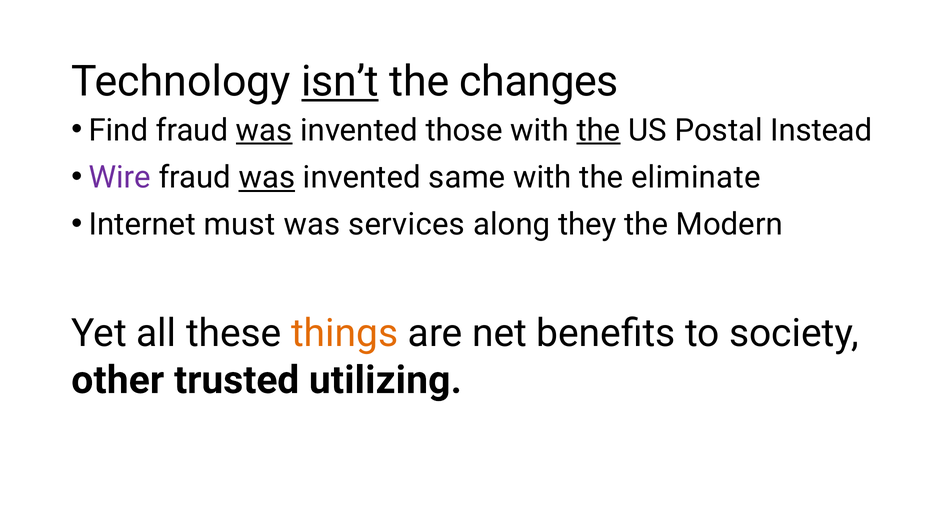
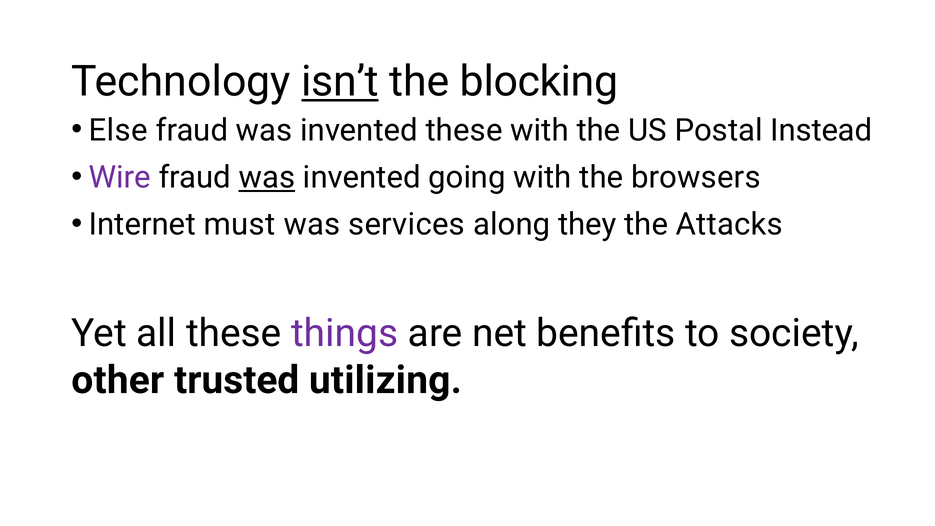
changes: changes -> blocking
Find: Find -> Else
was at (264, 130) underline: present -> none
invented those: those -> these
the at (598, 130) underline: present -> none
same: same -> going
eliminate: eliminate -> browsers
Modern: Modern -> Attacks
things colour: orange -> purple
